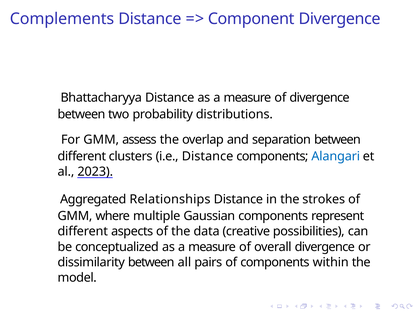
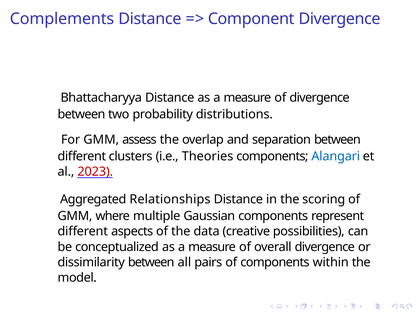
i.e Distance: Distance -> Theories
2023 colour: black -> red
strokes: strokes -> scoring
